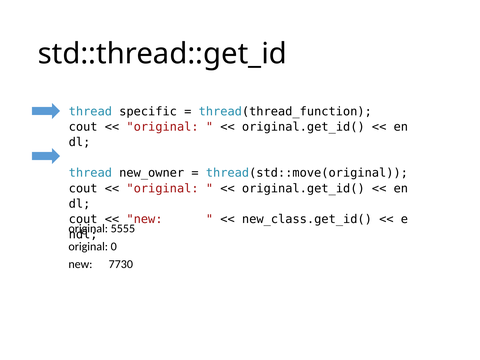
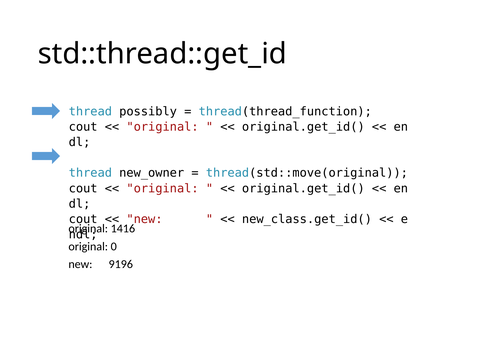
specific: specific -> possibly
5555: 5555 -> 1416
7730: 7730 -> 9196
